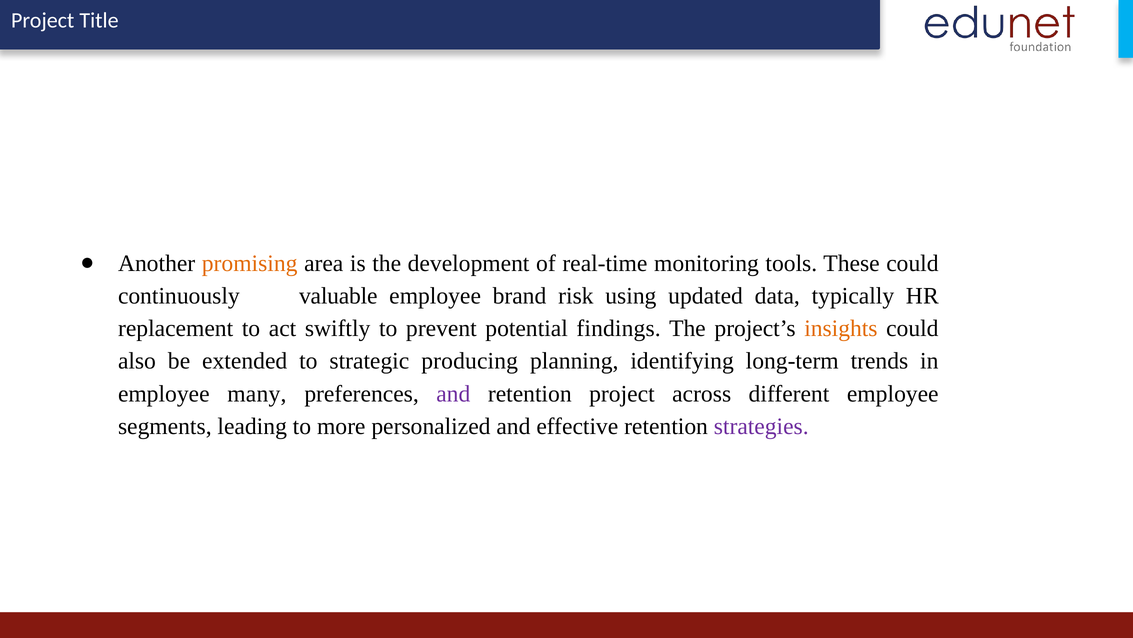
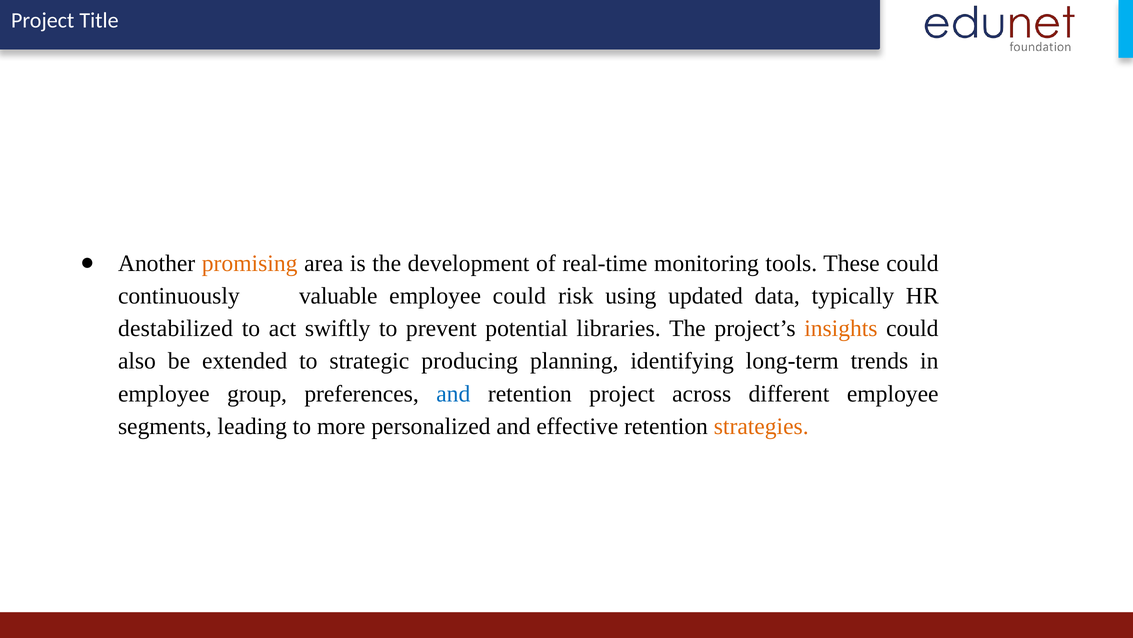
employee brand: brand -> could
replacement: replacement -> destabilized
findings: findings -> libraries
many: many -> group
and at (453, 393) colour: purple -> blue
strategies colour: purple -> orange
